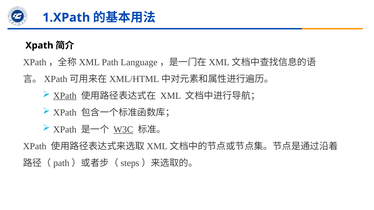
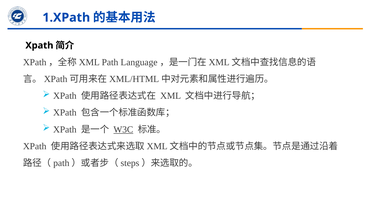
XPath at (65, 96) underline: present -> none
